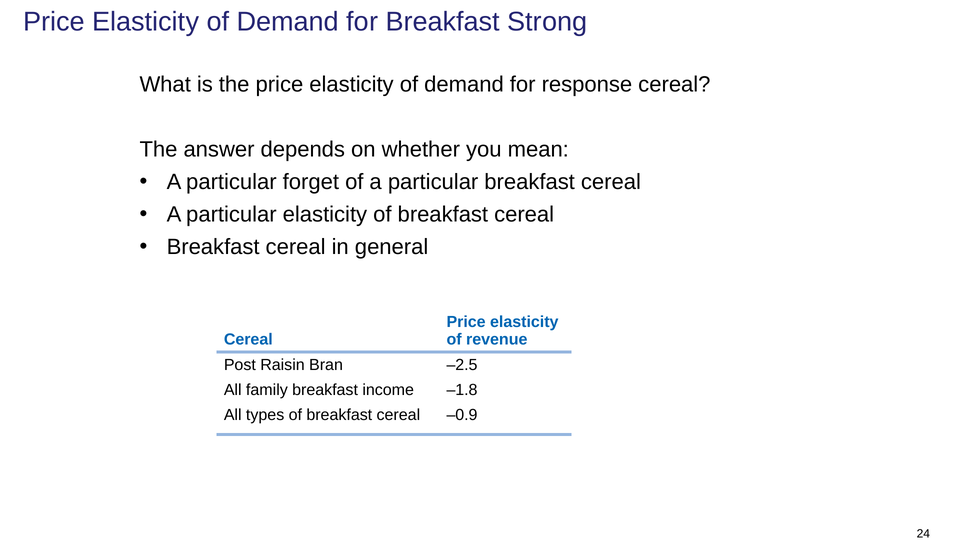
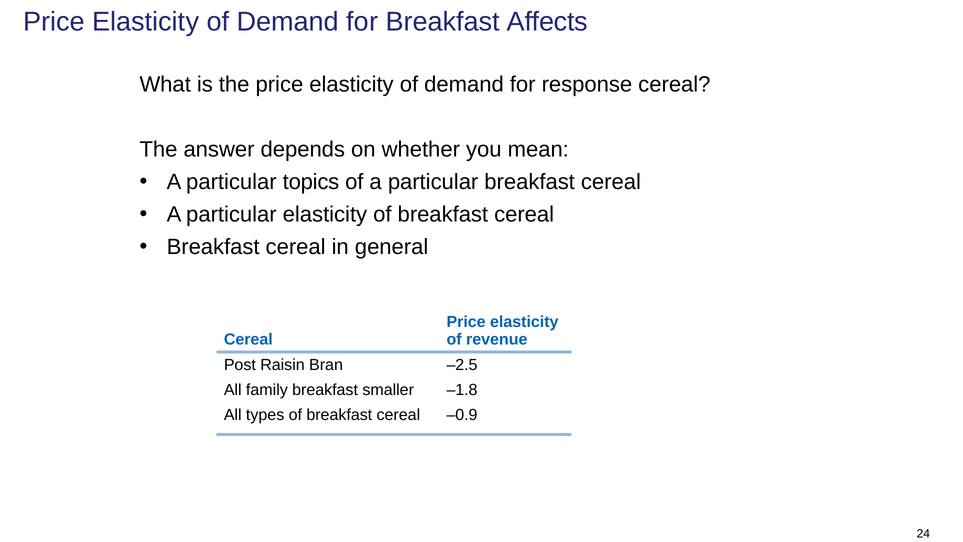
Strong: Strong -> Affects
forget: forget -> topics
income: income -> smaller
